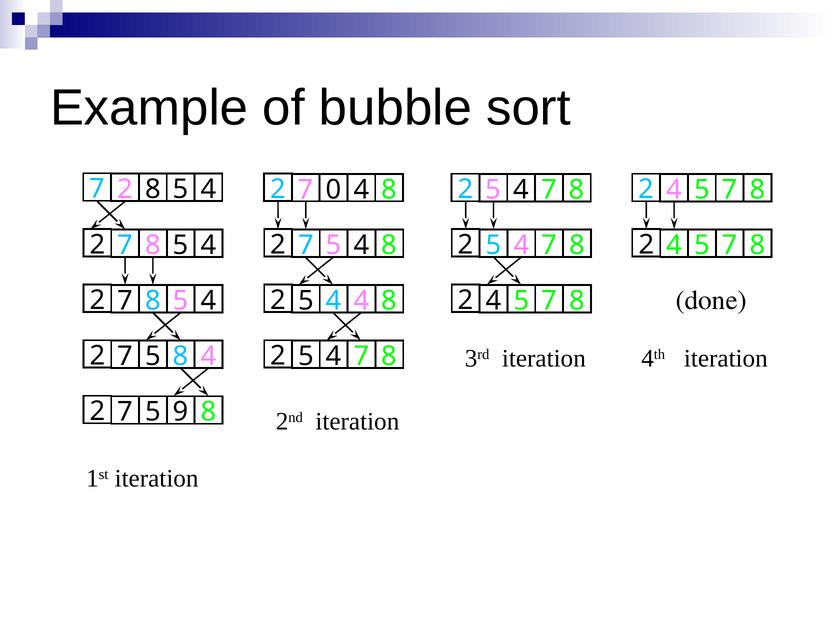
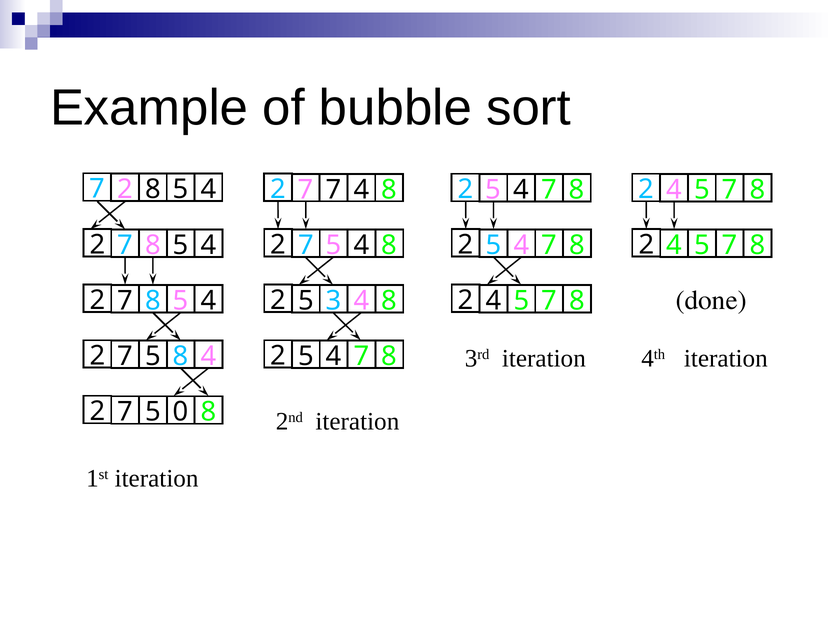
7 0: 0 -> 7
4 at (334, 301): 4 -> 3
9: 9 -> 0
